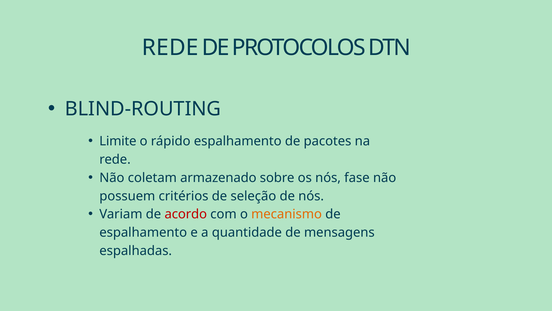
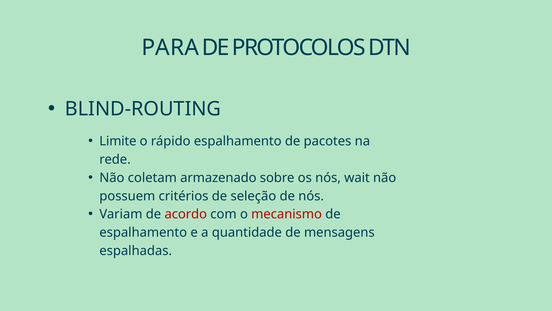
REDE at (170, 47): REDE -> PARA
fase: fase -> wait
mecanismo colour: orange -> red
